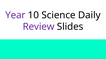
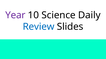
Review colour: purple -> blue
